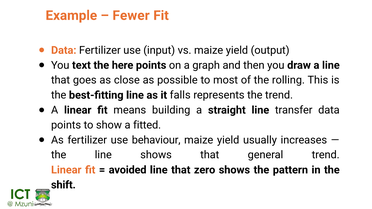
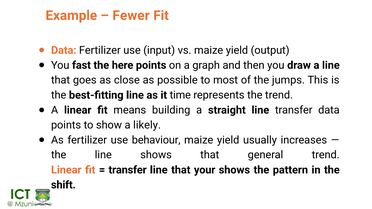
text: text -> fast
rolling: rolling -> jumps
falls: falls -> time
fitted: fitted -> likely
avoided at (128, 170): avoided -> transfer
zero: zero -> your
